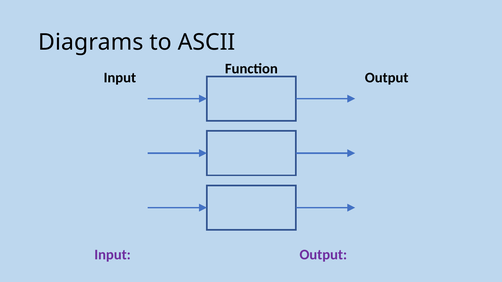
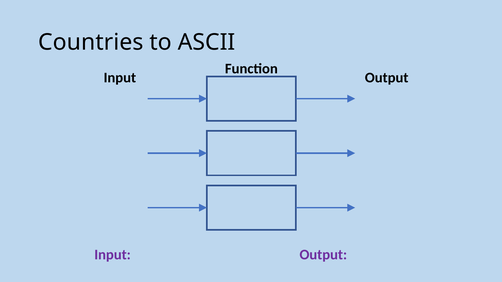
Diagrams: Diagrams -> Countries
